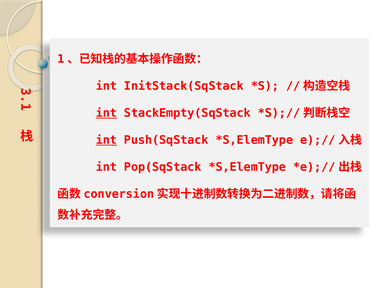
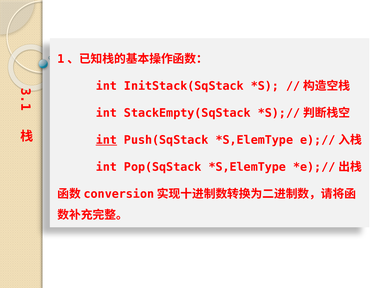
int at (106, 113) underline: present -> none
